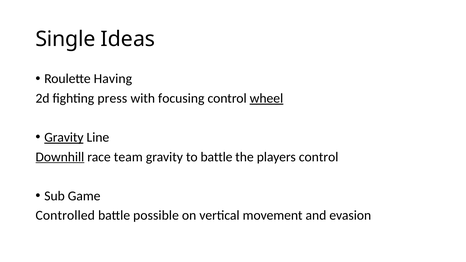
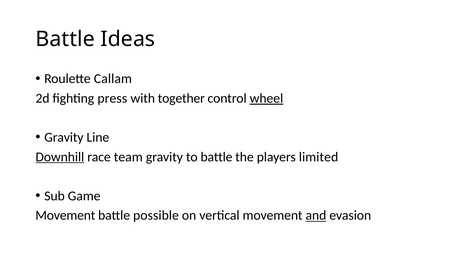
Single at (65, 39): Single -> Battle
Having: Having -> Callam
focusing: focusing -> together
Gravity at (64, 137) underline: present -> none
players control: control -> limited
Controlled at (65, 216): Controlled -> Movement
and underline: none -> present
